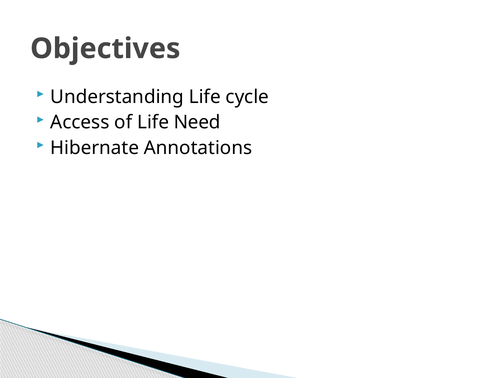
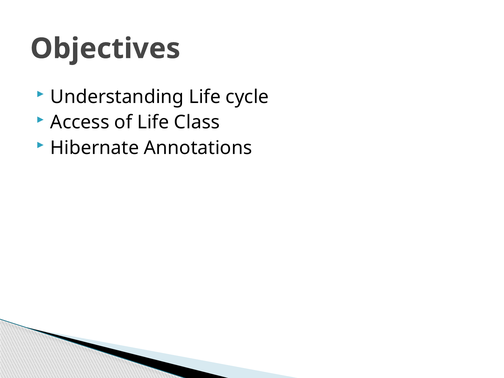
Need: Need -> Class
